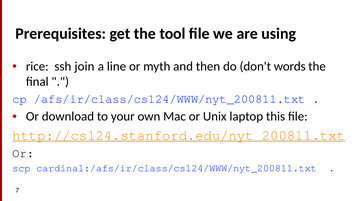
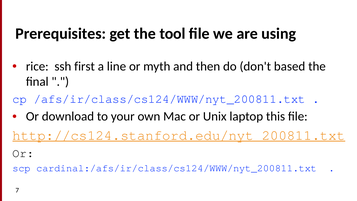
join: join -> first
words: words -> based
